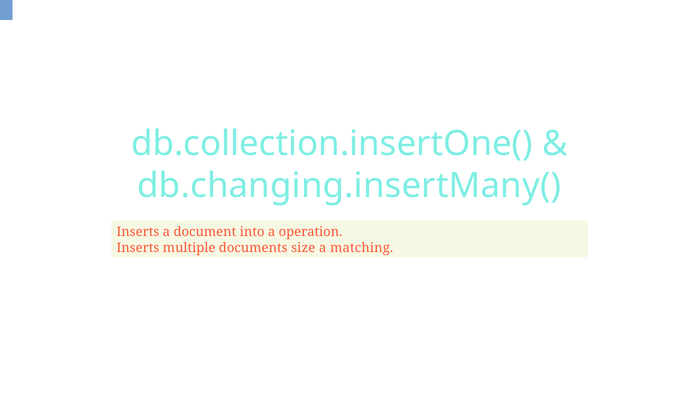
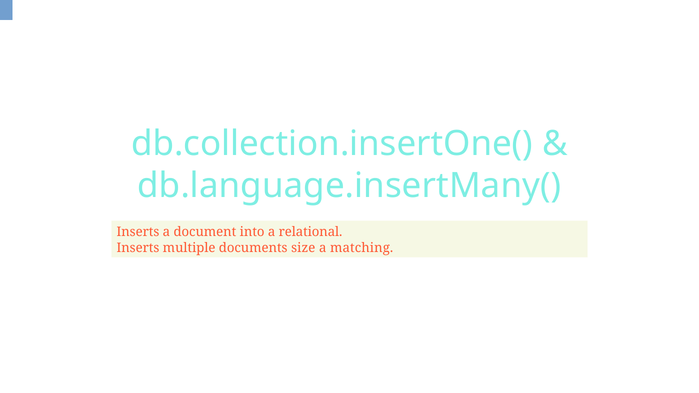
db.changing.insertMany(: db.changing.insertMany( -> db.language.insertMany(
operation: operation -> relational
